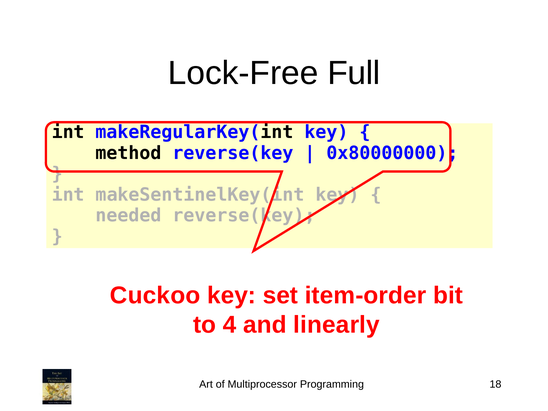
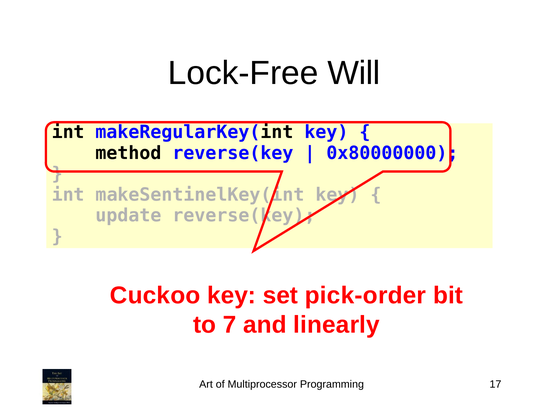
Full: Full -> Will
needed: needed -> update
item-order: item-order -> pick-order
4: 4 -> 7
18: 18 -> 17
